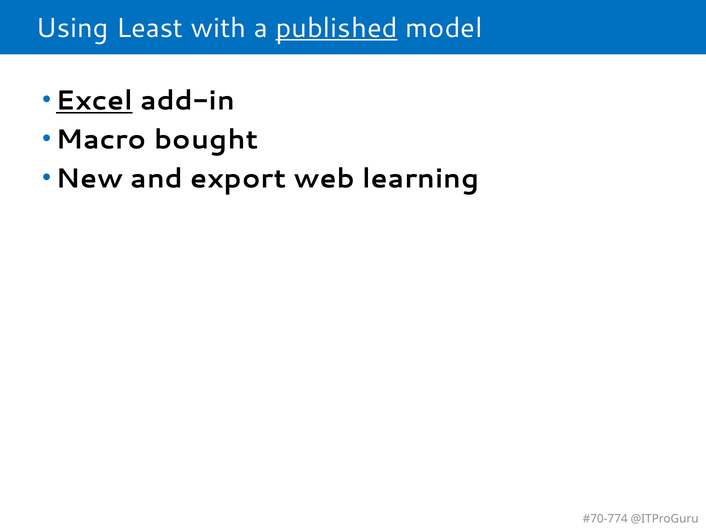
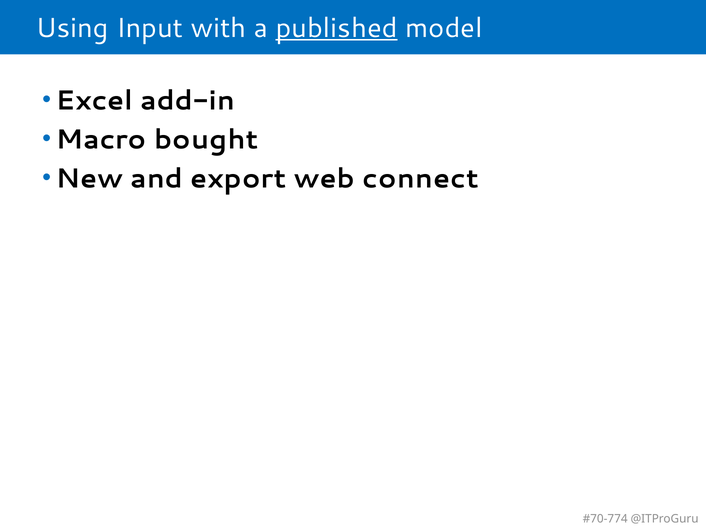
Least: Least -> Input
Excel underline: present -> none
learning: learning -> connect
